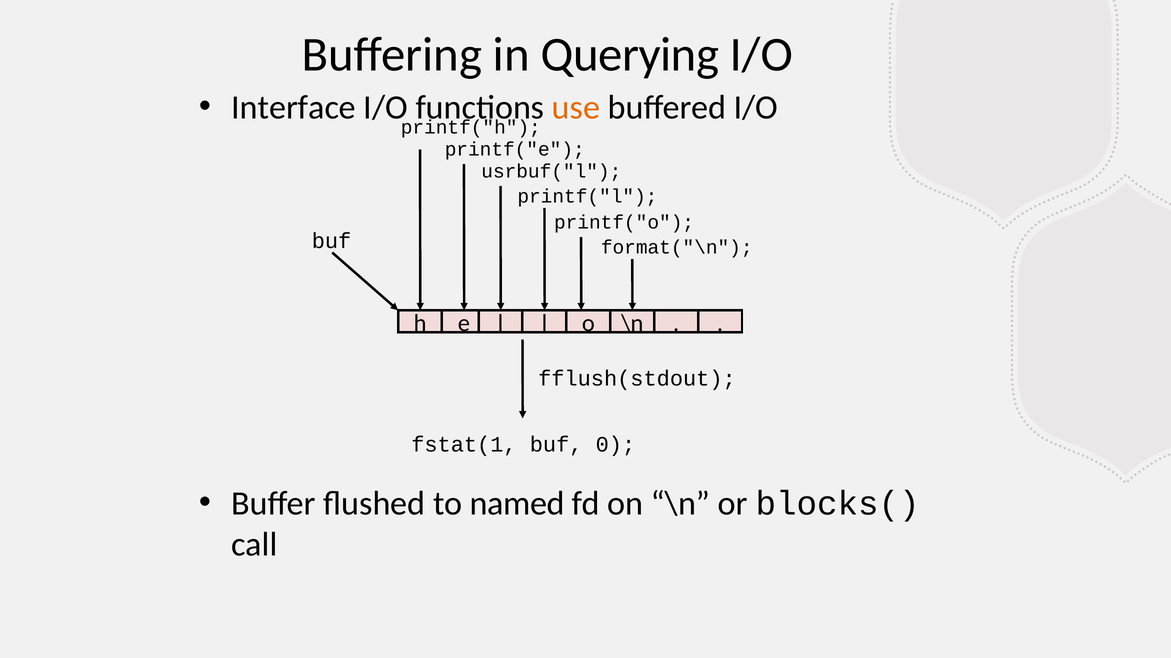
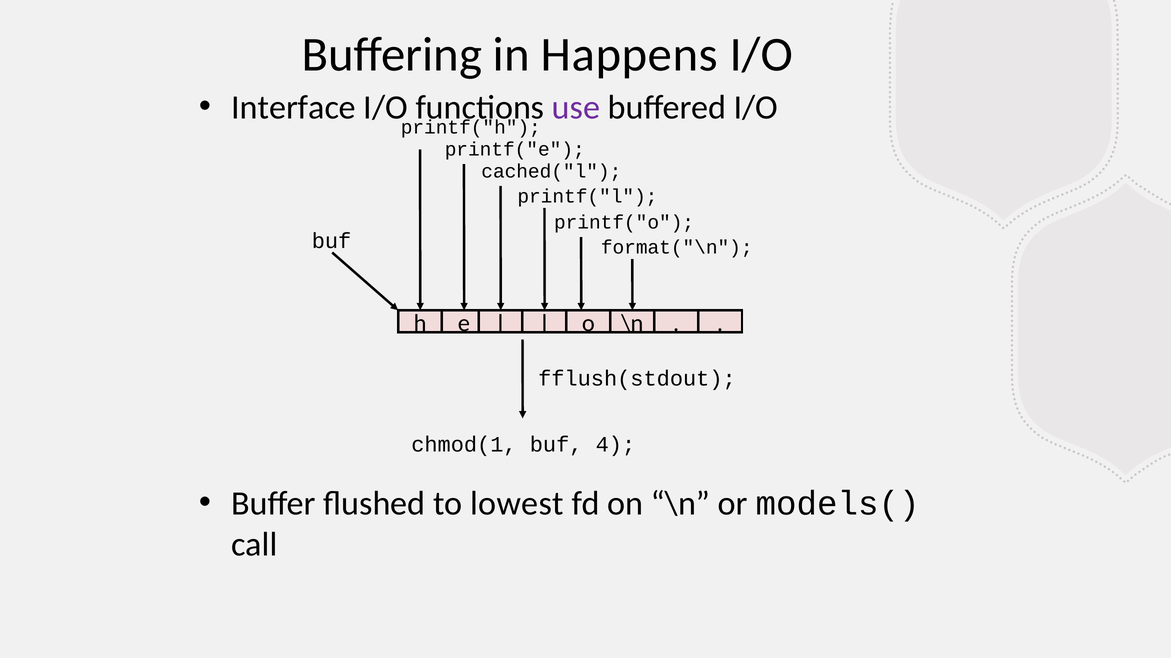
Querying: Querying -> Happens
use colour: orange -> purple
usrbuf("l: usrbuf("l -> cached("l
fstat(1: fstat(1 -> chmod(1
0: 0 -> 4
named: named -> lowest
blocks(: blocks( -> models(
